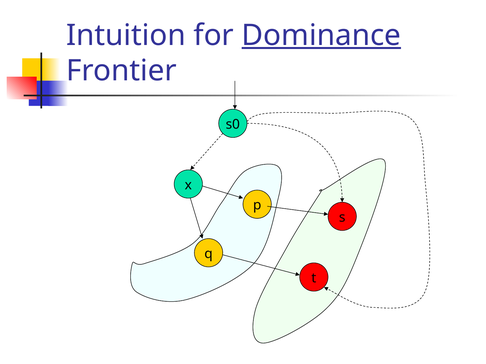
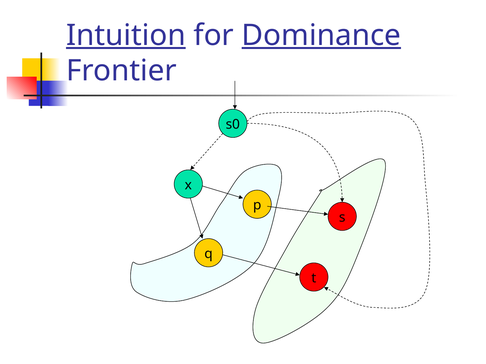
Intuition underline: none -> present
